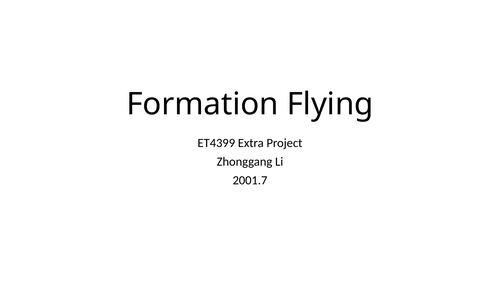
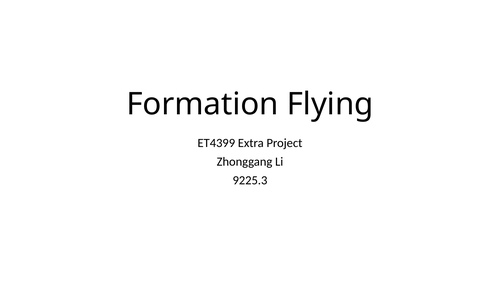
2001.7: 2001.7 -> 9225.3
